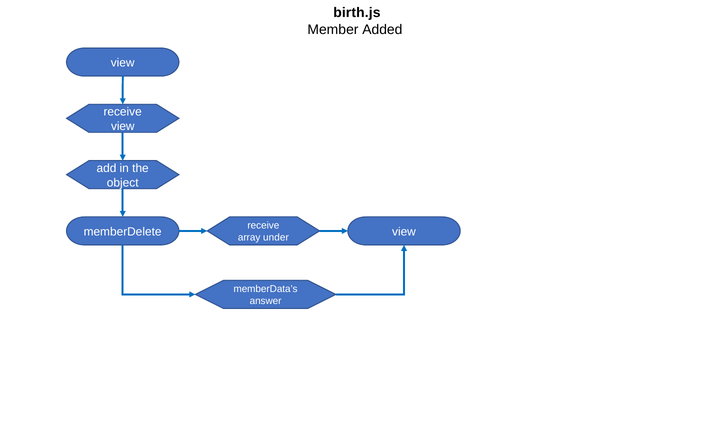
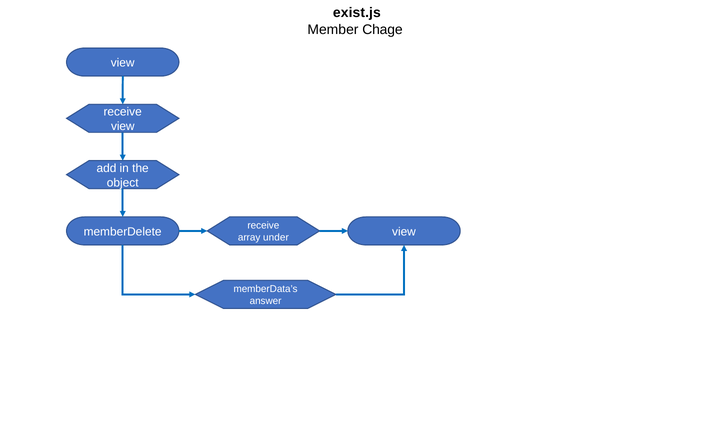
birth.js: birth.js -> exist.js
Added: Added -> Chage
